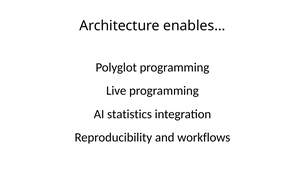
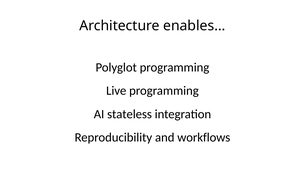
statistics: statistics -> stateless
